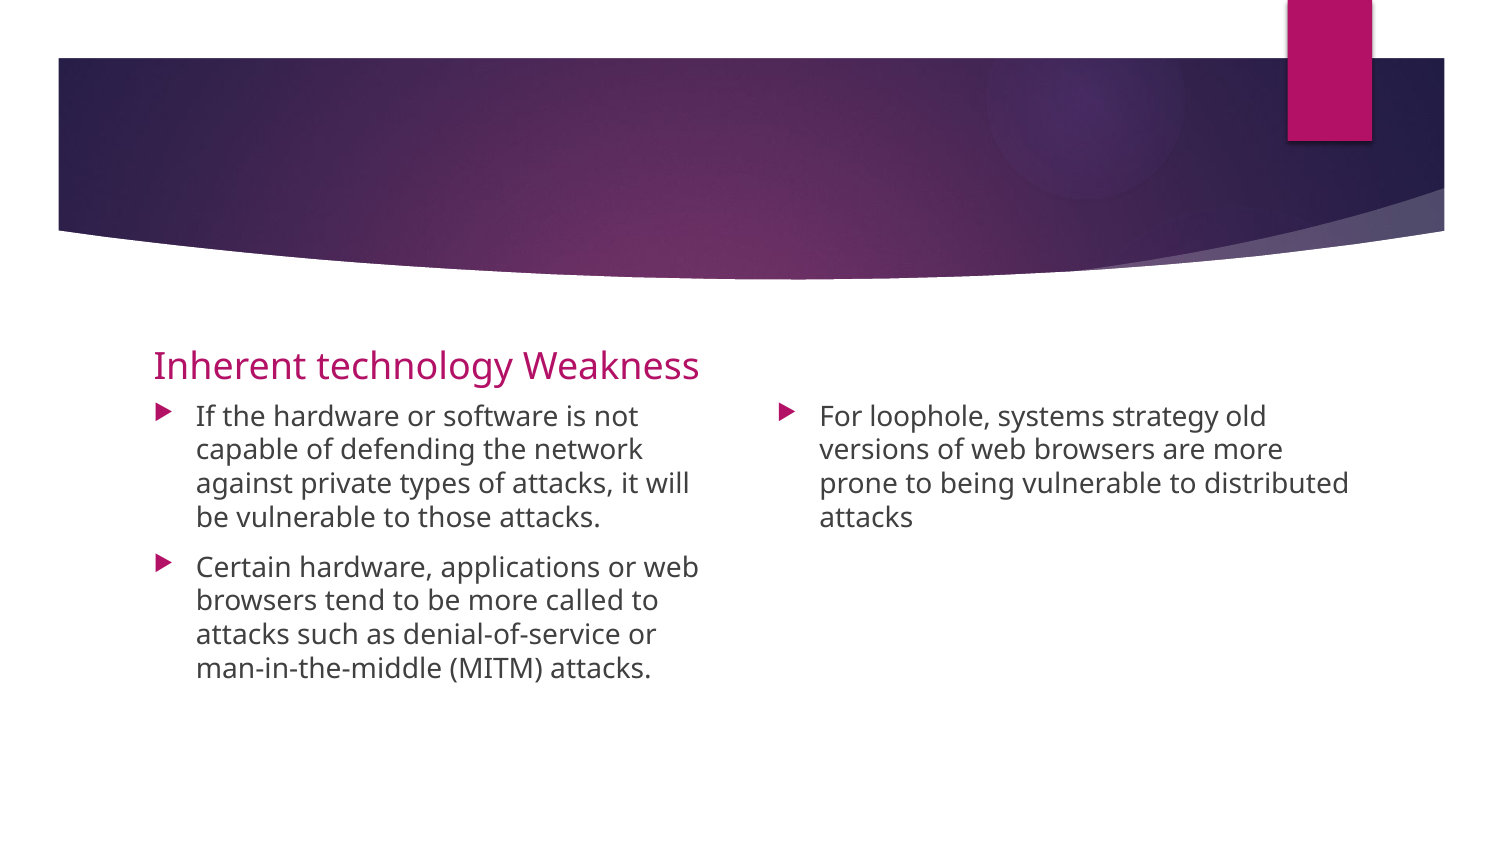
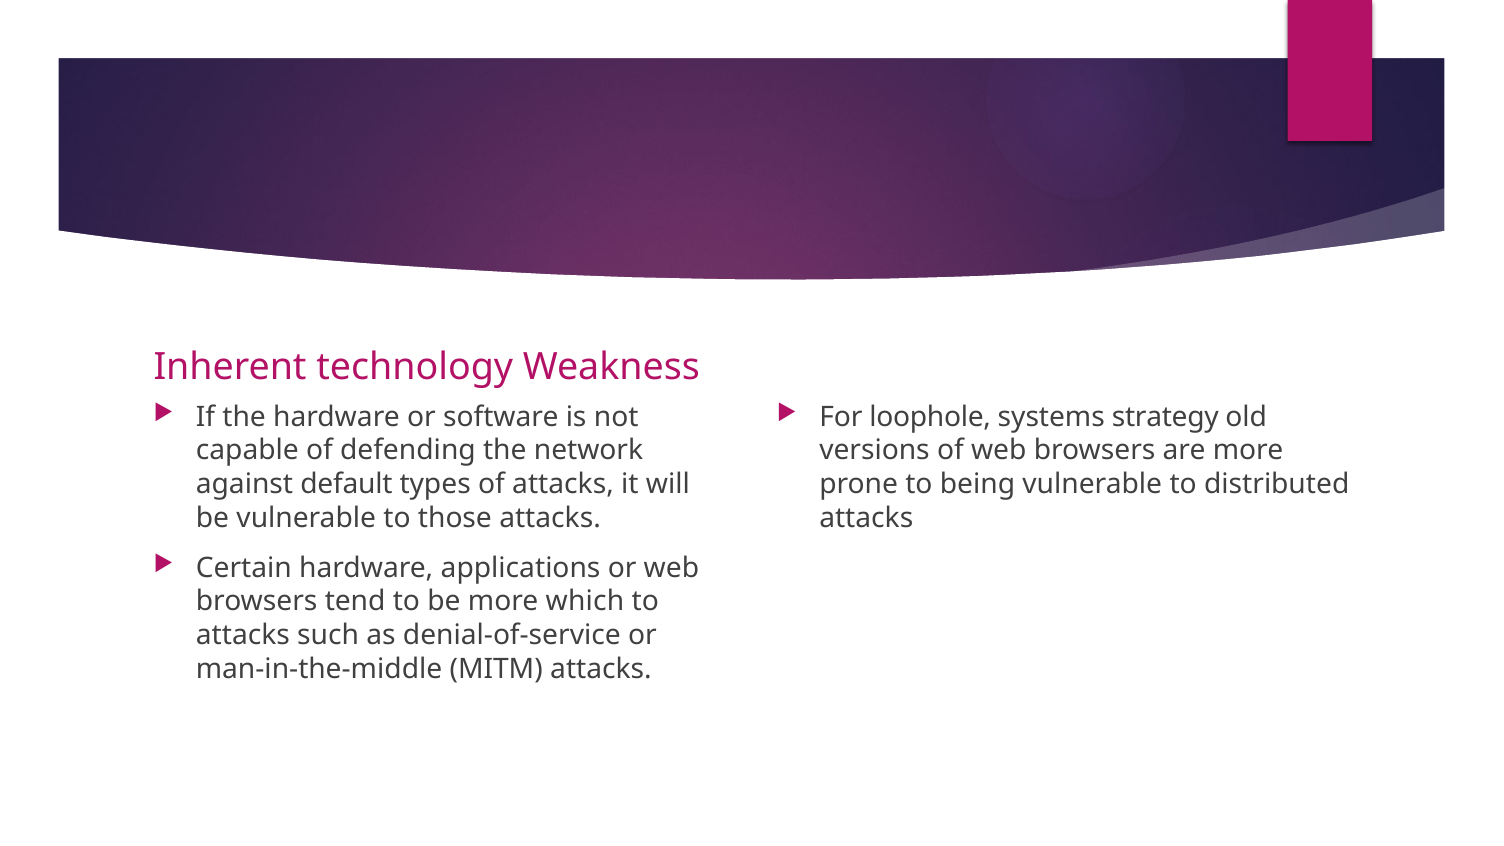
private: private -> default
called: called -> which
